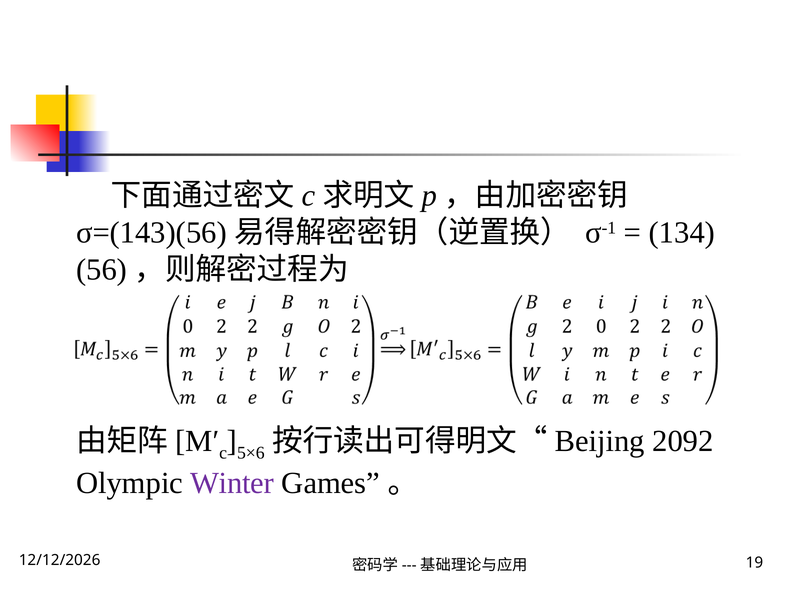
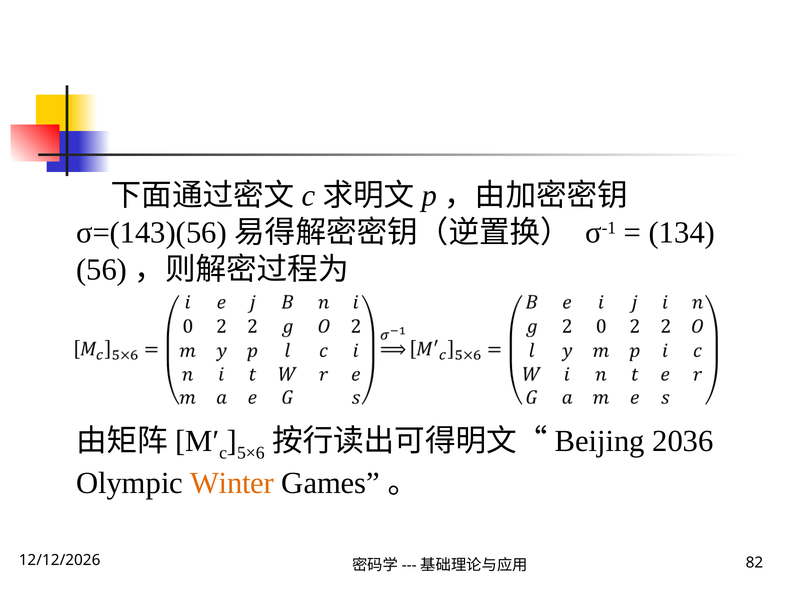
2092: 2092 -> 2036
Winter colour: purple -> orange
19: 19 -> 82
